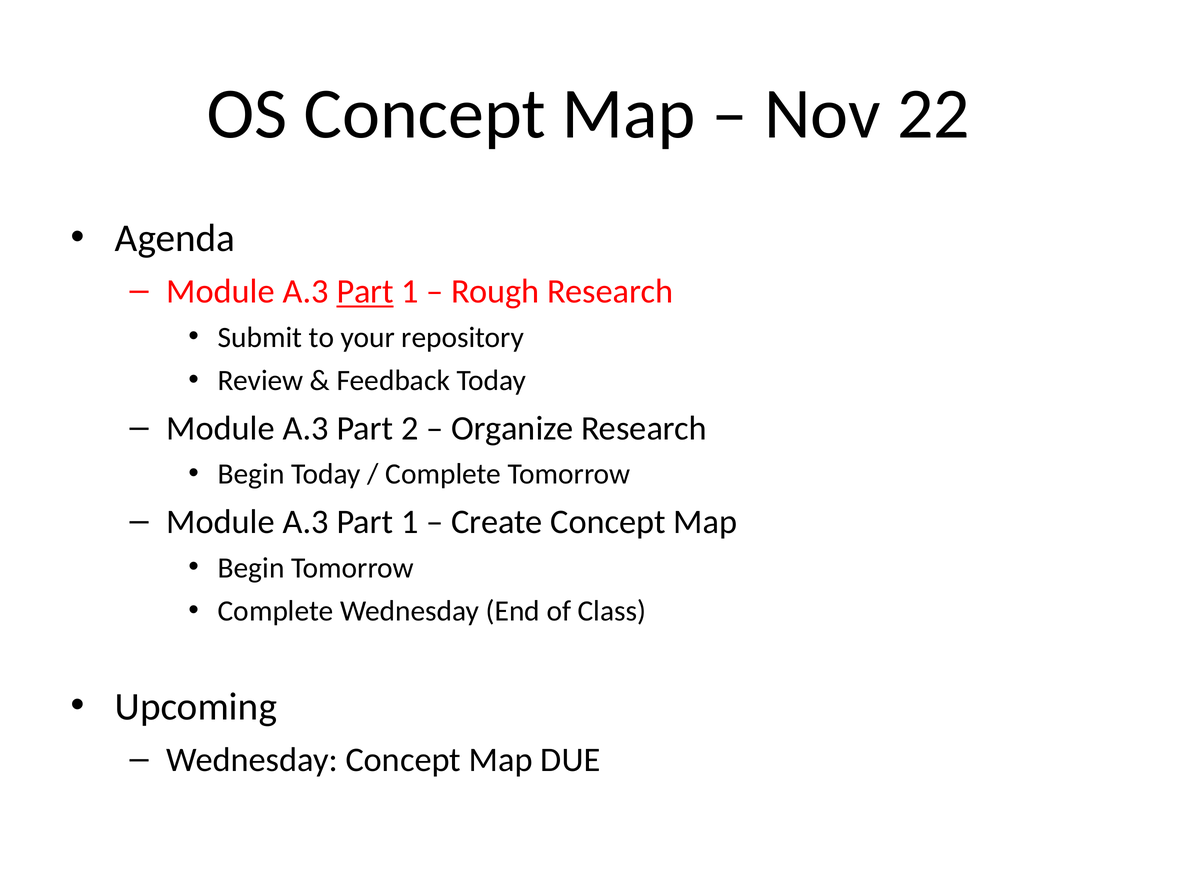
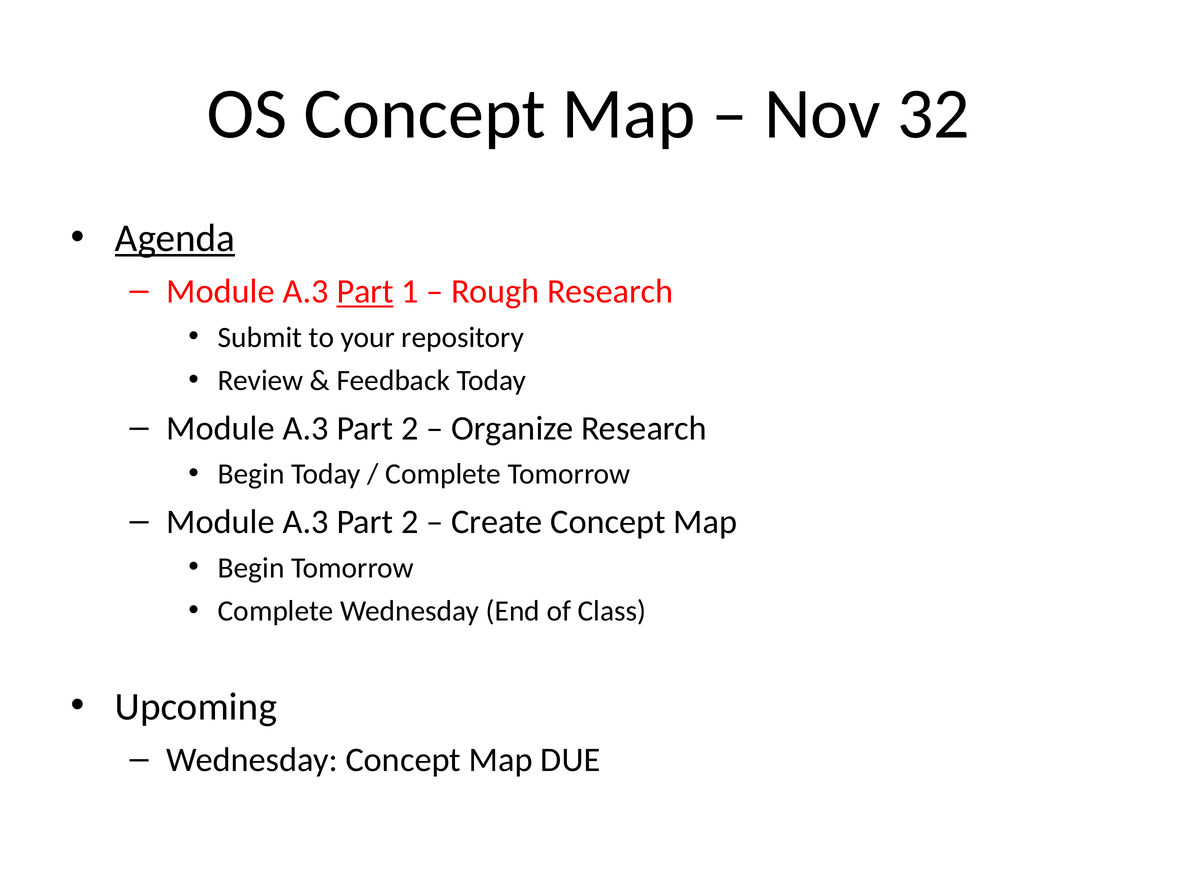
22: 22 -> 32
Agenda underline: none -> present
1 at (410, 522): 1 -> 2
